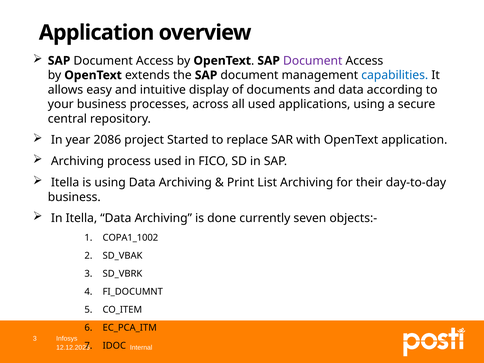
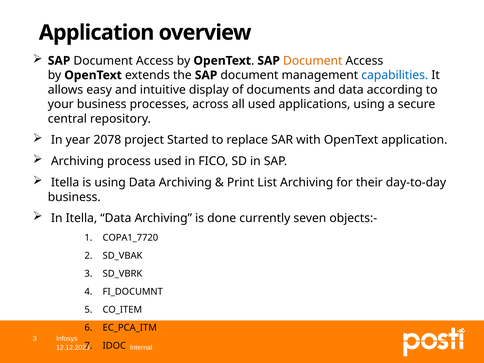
Document at (313, 61) colour: purple -> orange
2086: 2086 -> 2078
COPA1_1002: COPA1_1002 -> COPA1_7720
